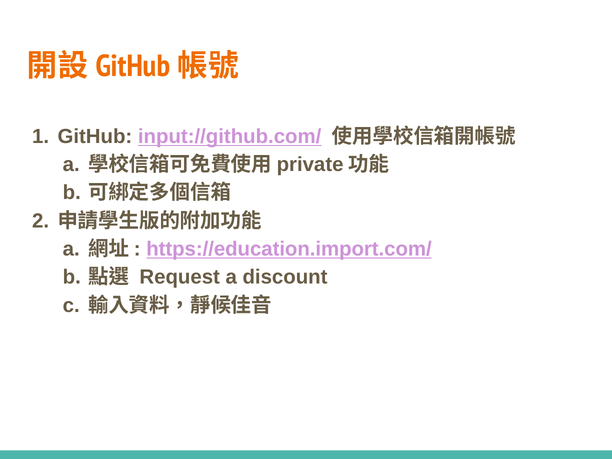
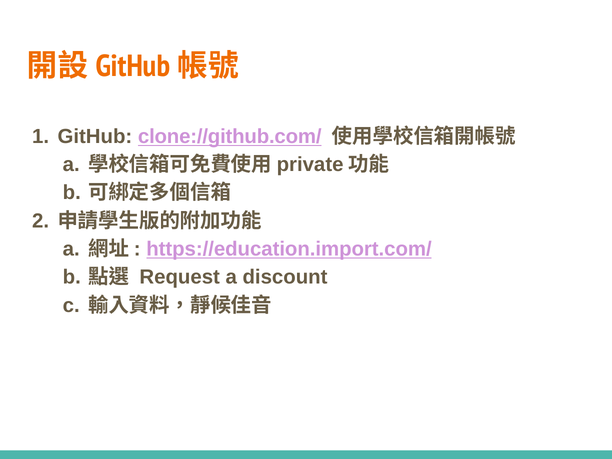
input://github.com/: input://github.com/ -> clone://github.com/
